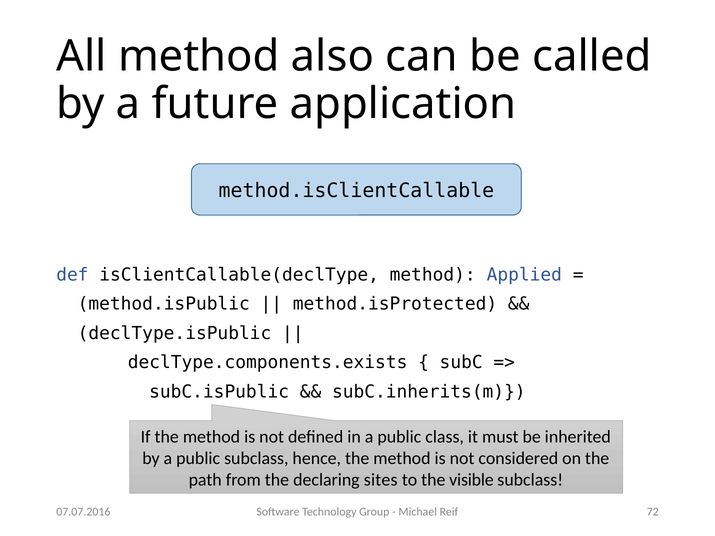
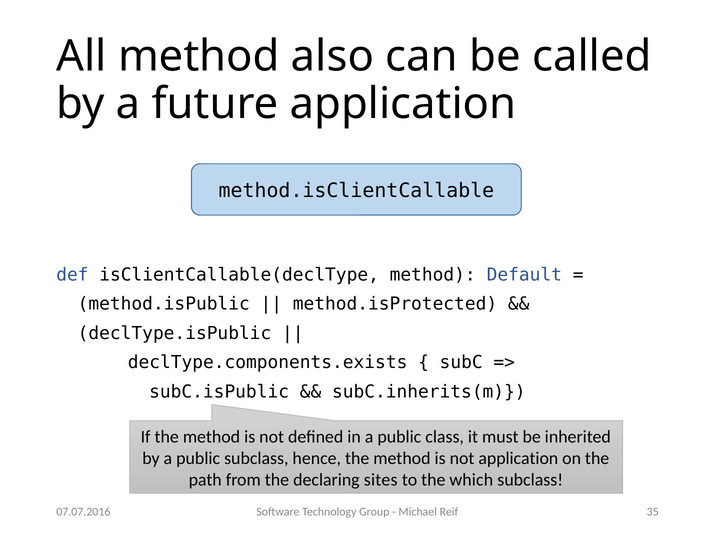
Applied: Applied -> Default
not considered: considered -> application
visible: visible -> which
72: 72 -> 35
